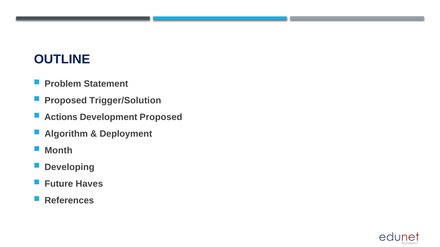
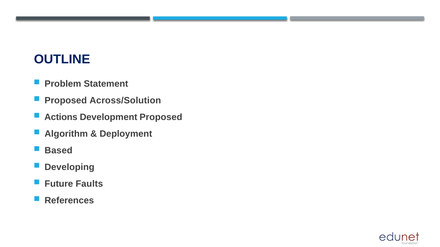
Trigger/Solution: Trigger/Solution -> Across/Solution
Month: Month -> Based
Haves: Haves -> Faults
